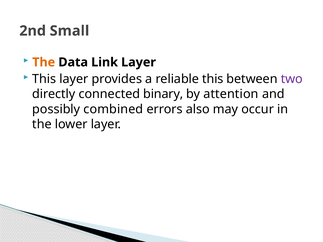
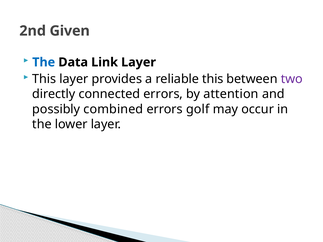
Small: Small -> Given
The at (44, 62) colour: orange -> blue
connected binary: binary -> errors
also: also -> golf
